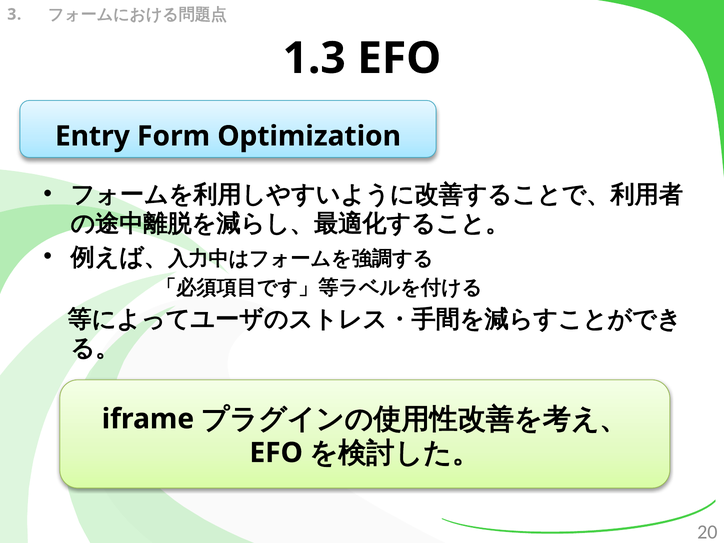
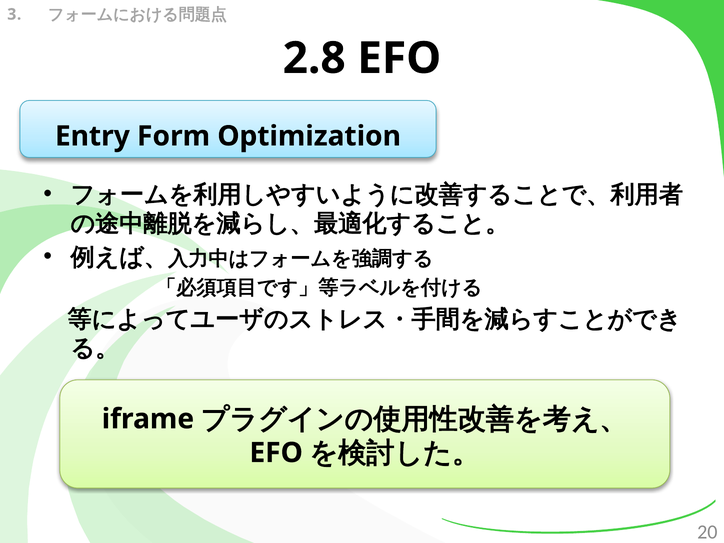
1.3: 1.3 -> 2.8
